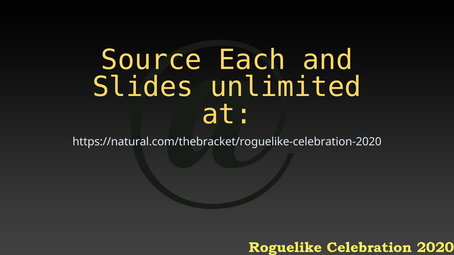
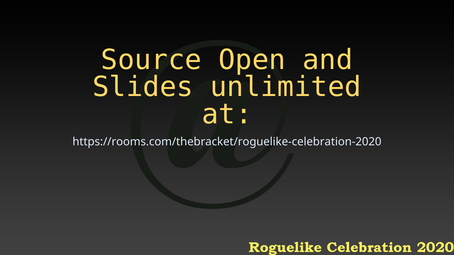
Each: Each -> Open
https://natural.com/thebracket/roguelike-celebration-2020: https://natural.com/thebracket/roguelike-celebration-2020 -> https://rooms.com/thebracket/roguelike-celebration-2020
